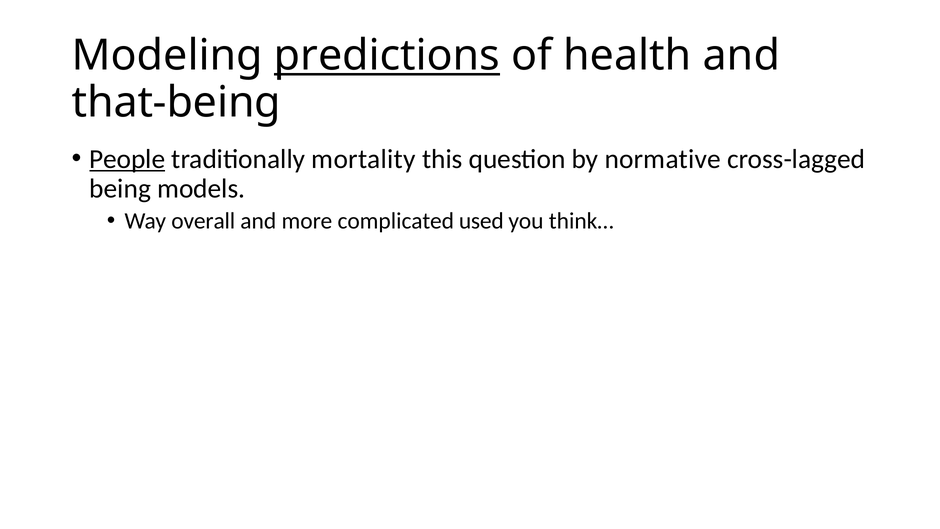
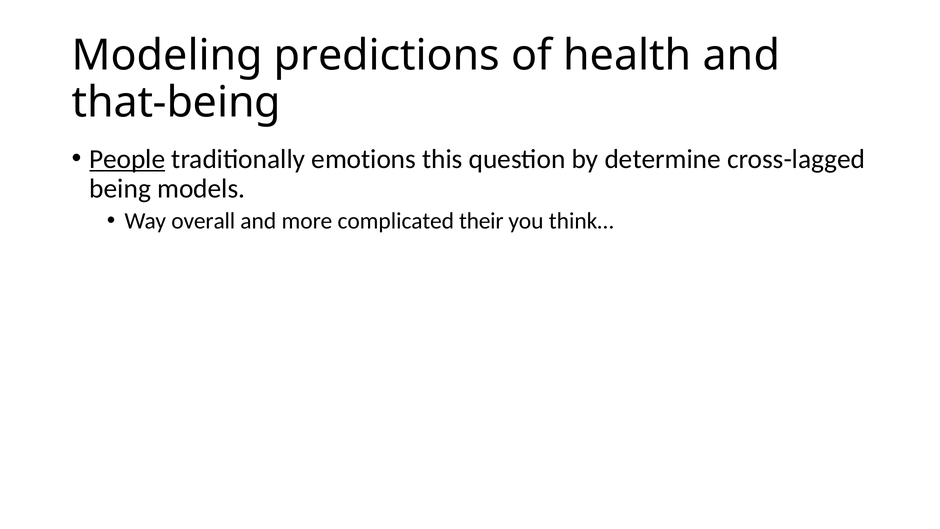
predictions underline: present -> none
mortality: mortality -> emotions
normative: normative -> determine
used: used -> their
